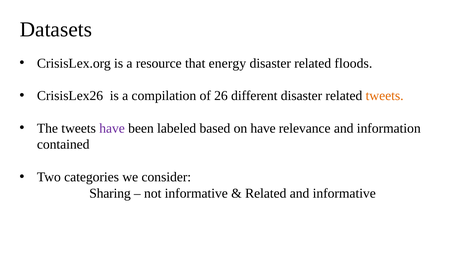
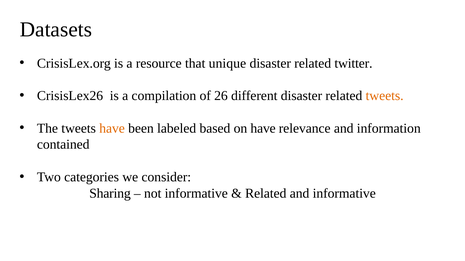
energy: energy -> unique
floods: floods -> twitter
have at (112, 129) colour: purple -> orange
